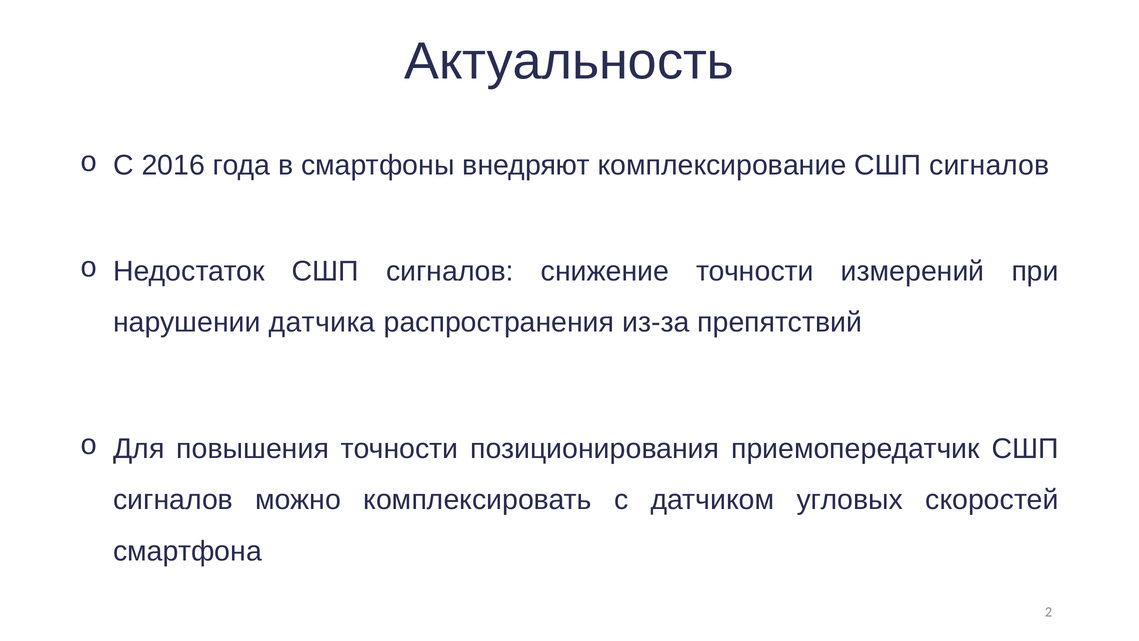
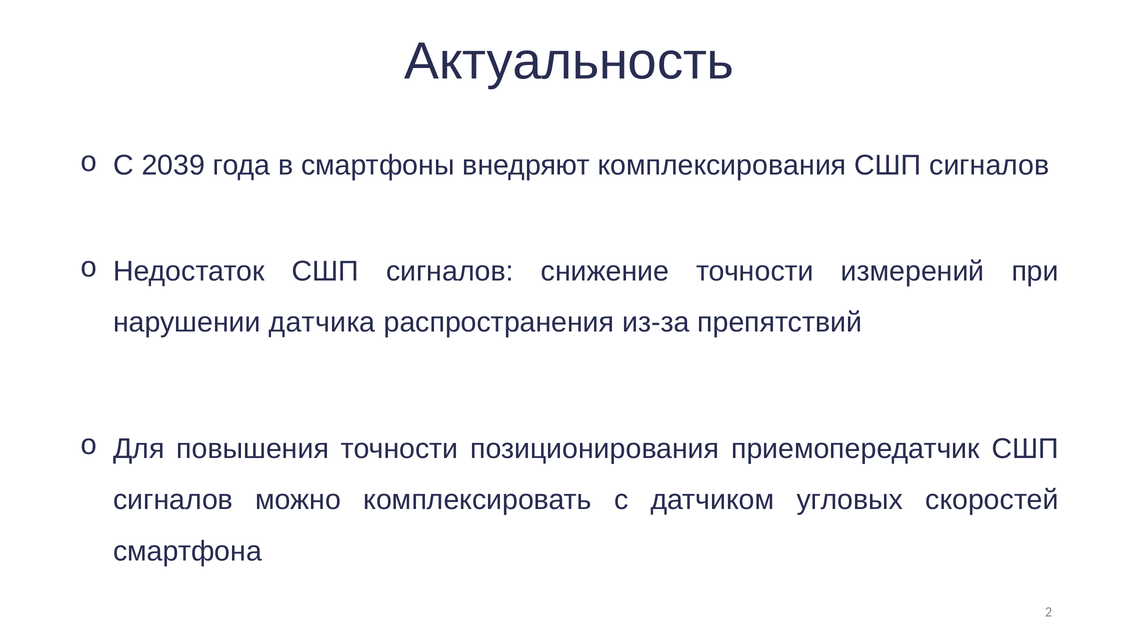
2016: 2016 -> 2039
комплексирование: комплексирование -> комплексирования
